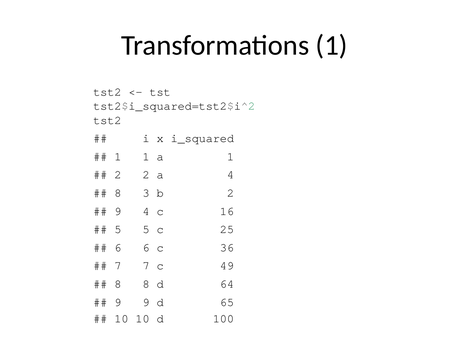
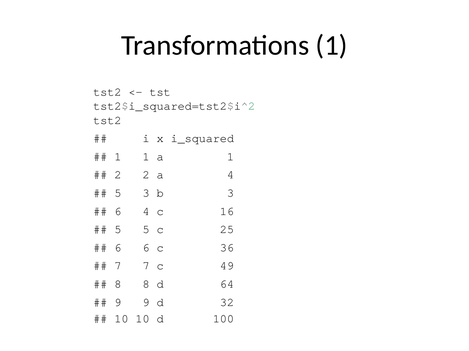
8 at (118, 193): 8 -> 5
b 2: 2 -> 3
9 at (118, 212): 9 -> 6
65: 65 -> 32
